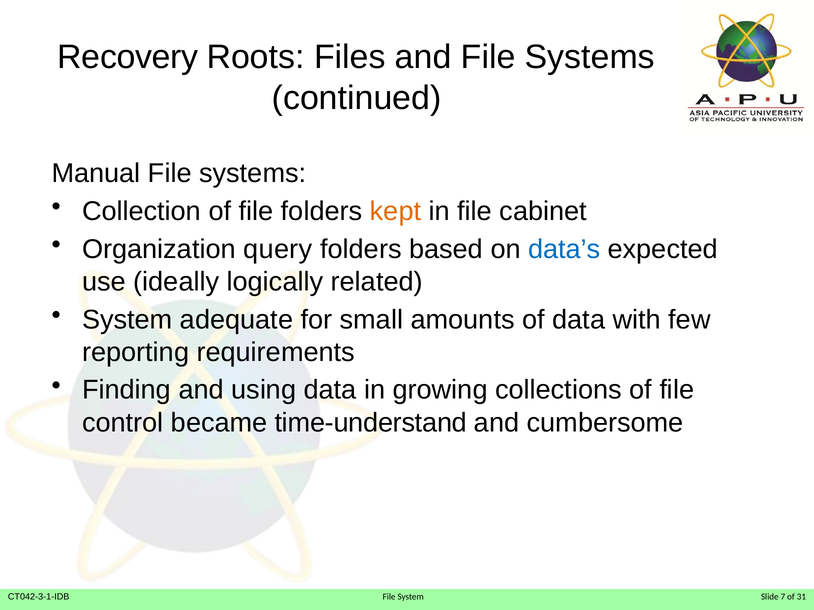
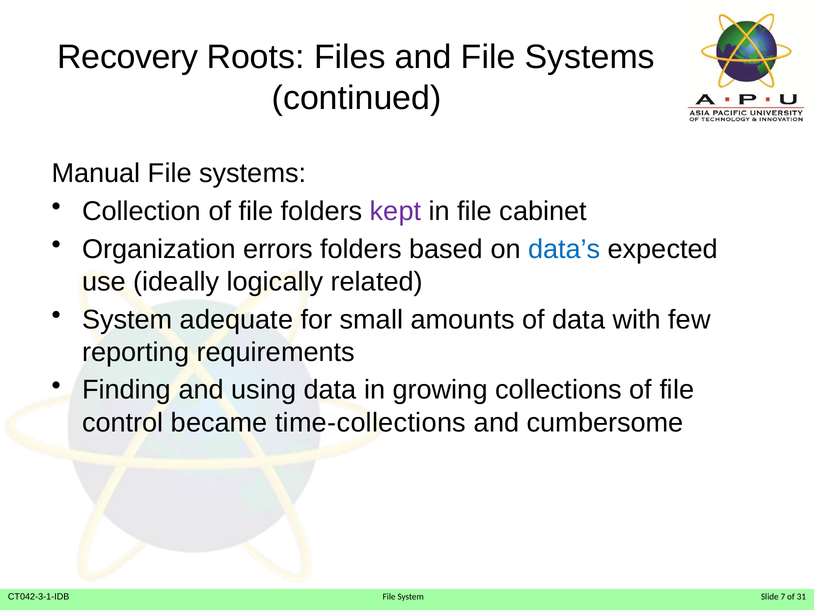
kept colour: orange -> purple
query: query -> errors
time-understand: time-understand -> time-collections
